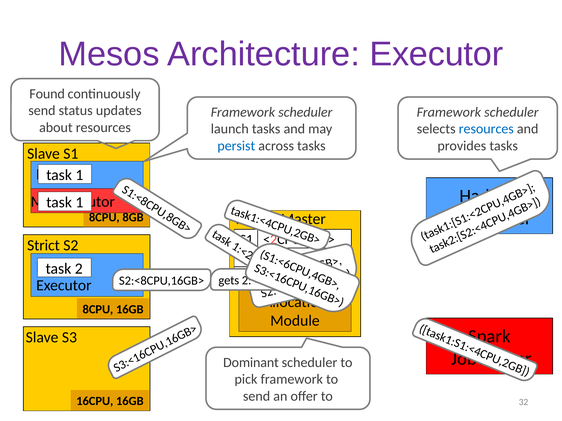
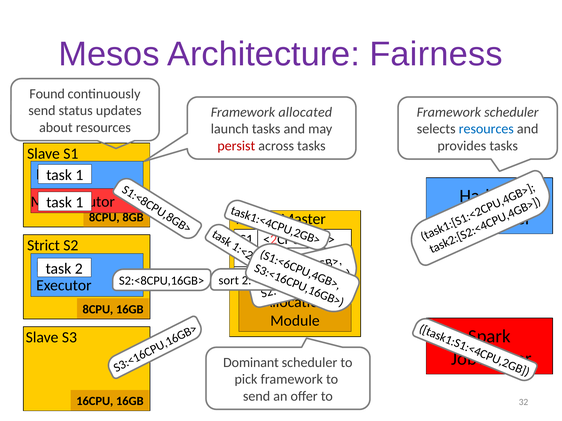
Architecture Executor: Executor -> Fairness
scheduler at (305, 112): scheduler -> allocated
persist colour: blue -> red
gets: gets -> sort
